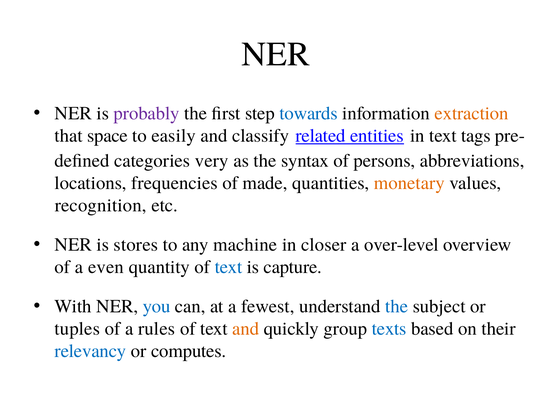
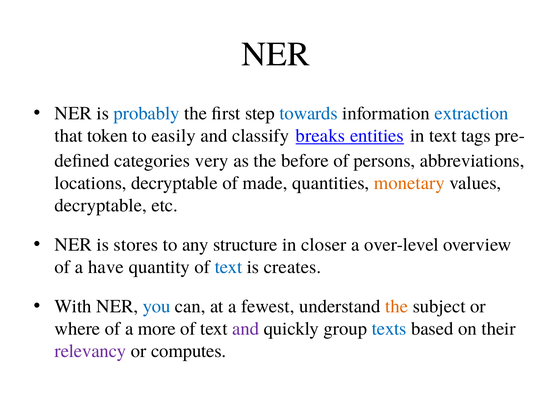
probably colour: purple -> blue
extraction colour: orange -> blue
space: space -> token
related: related -> breaks
syntax: syntax -> before
locations frequencies: frequencies -> decryptable
recognition at (101, 205): recognition -> decryptable
machine: machine -> structure
even: even -> have
capture: capture -> creates
the at (397, 306) colour: blue -> orange
tuples: tuples -> where
rules: rules -> more
and at (246, 329) colour: orange -> purple
relevancy colour: blue -> purple
